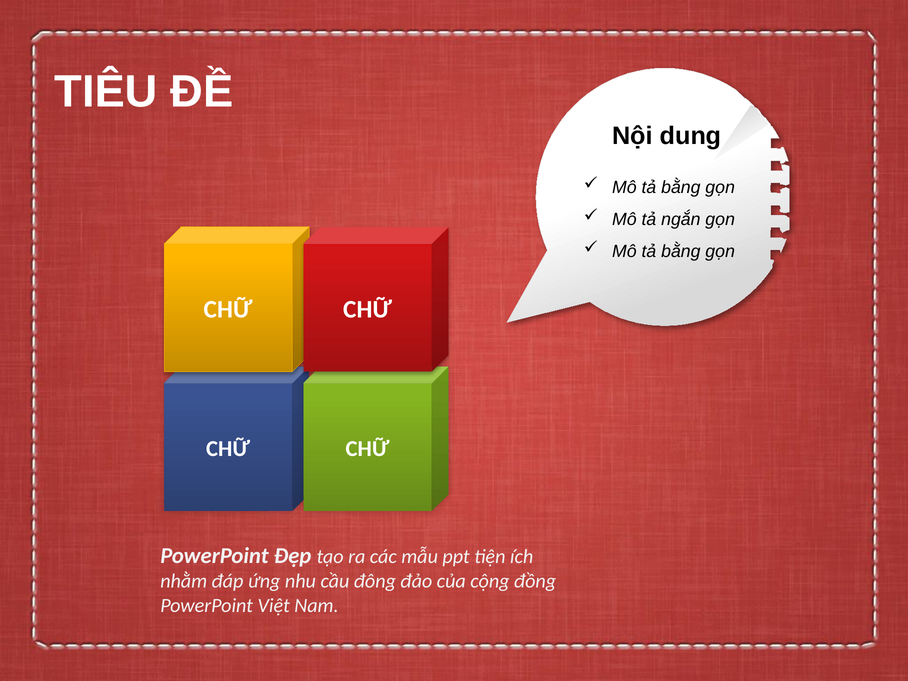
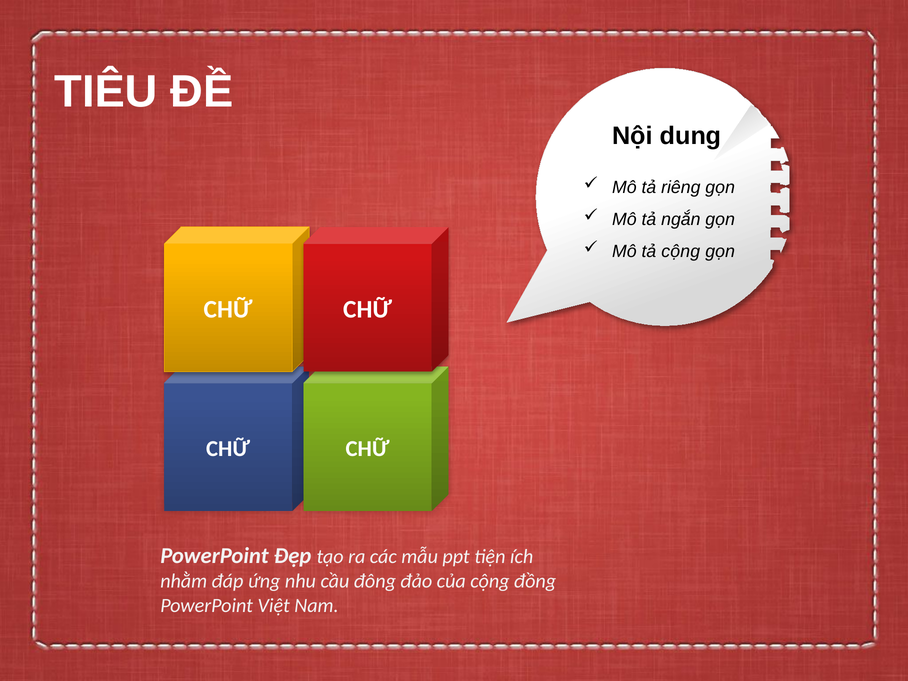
bằng at (681, 188): bằng -> riêng
bằng at (681, 252): bằng -> cộng
